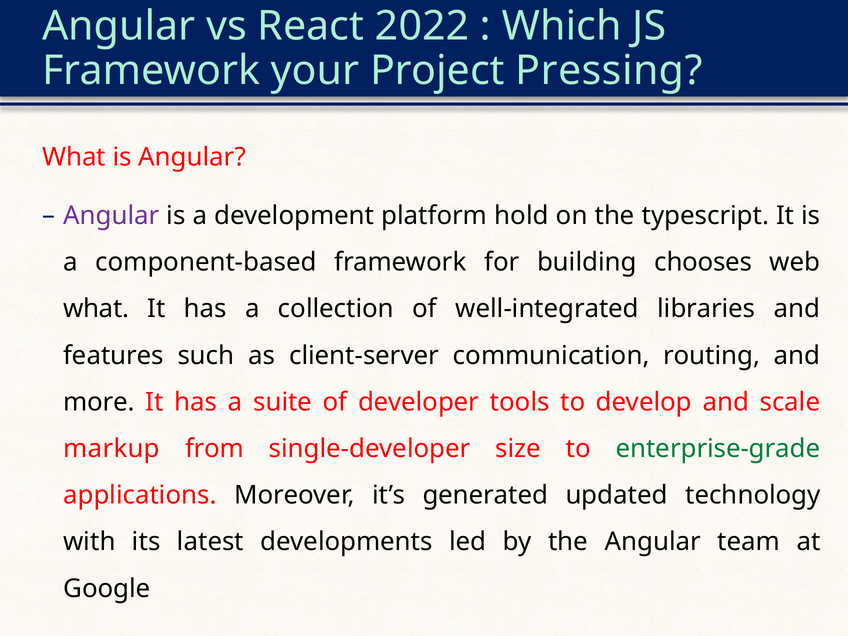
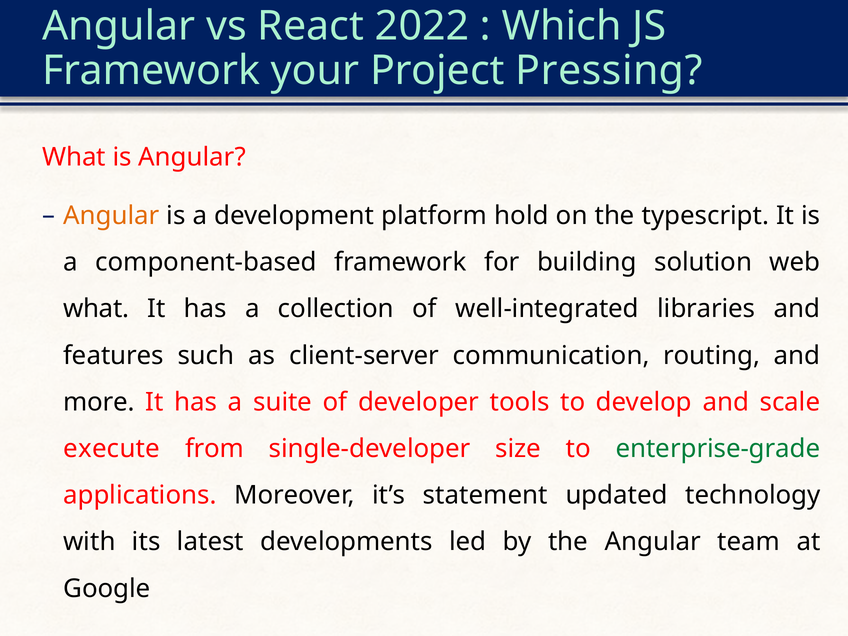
Angular at (111, 216) colour: purple -> orange
chooses: chooses -> solution
markup: markup -> execute
generated: generated -> statement
